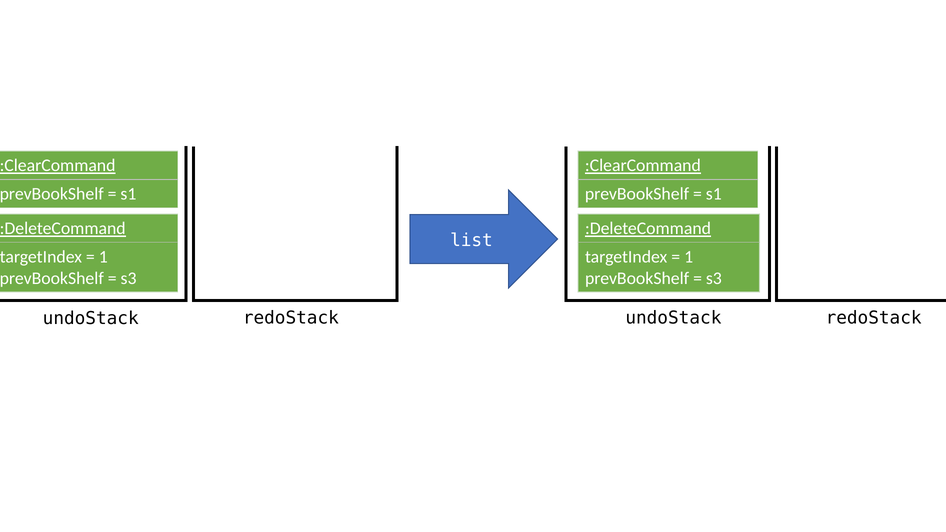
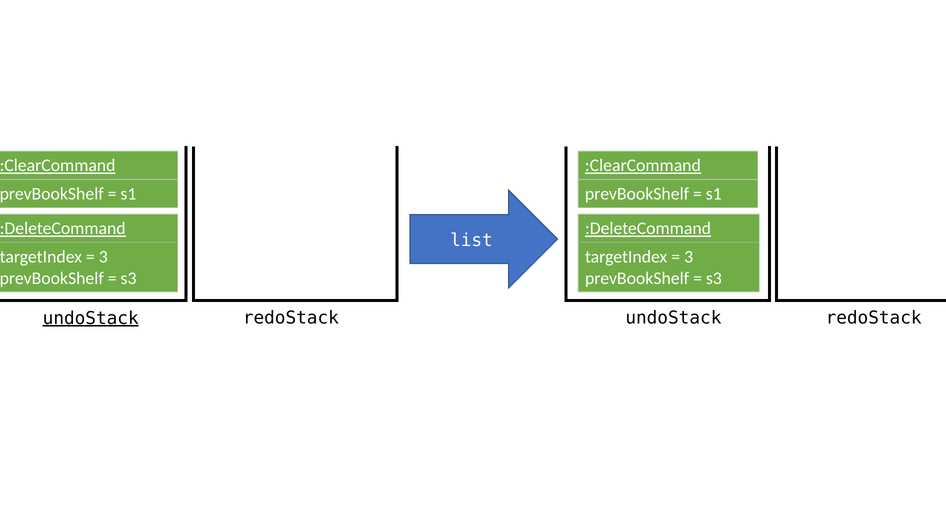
1 at (103, 257): 1 -> 3
1 at (689, 257): 1 -> 3
undoStack at (91, 318) underline: none -> present
